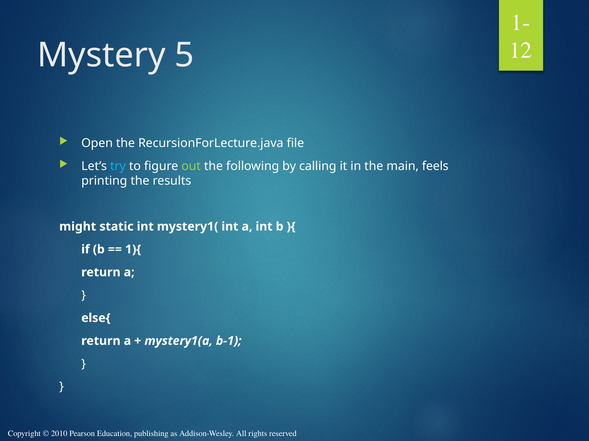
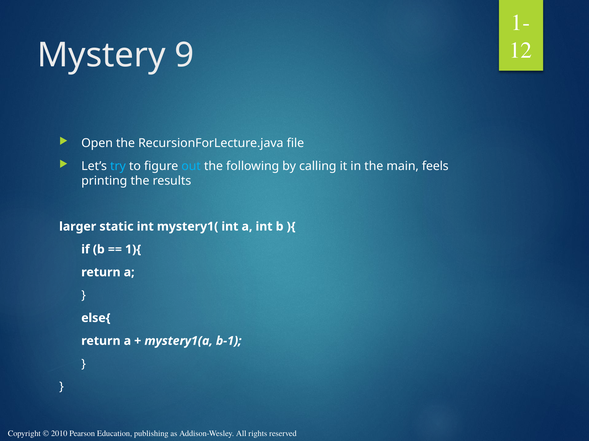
5: 5 -> 9
out colour: light green -> light blue
might: might -> larger
